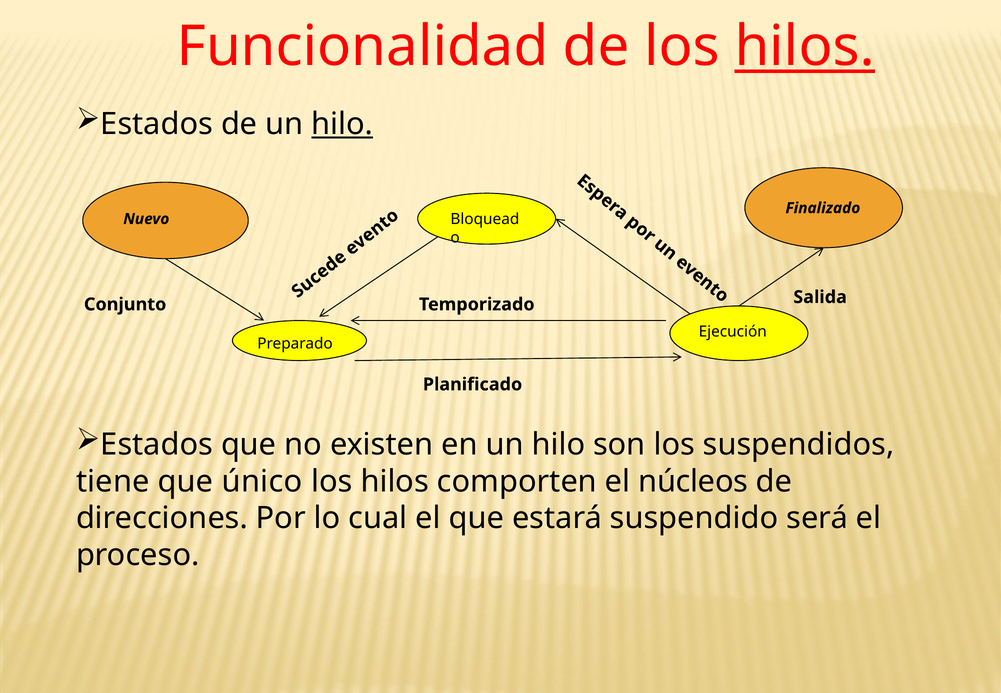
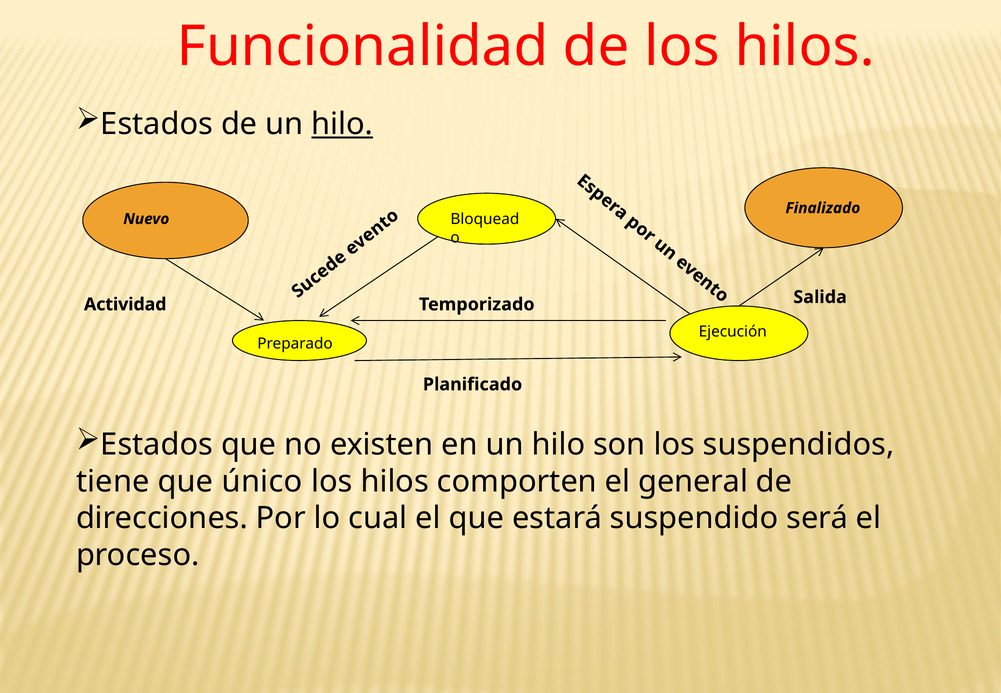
hilos at (805, 47) underline: present -> none
Conjunto: Conjunto -> Actividad
núcleos: núcleos -> general
